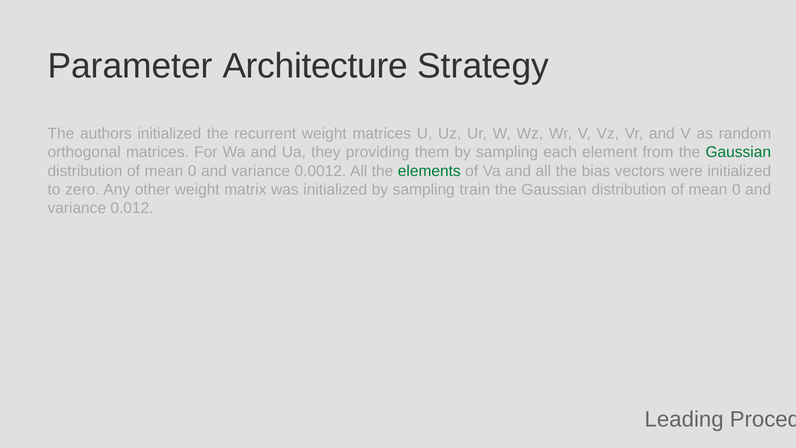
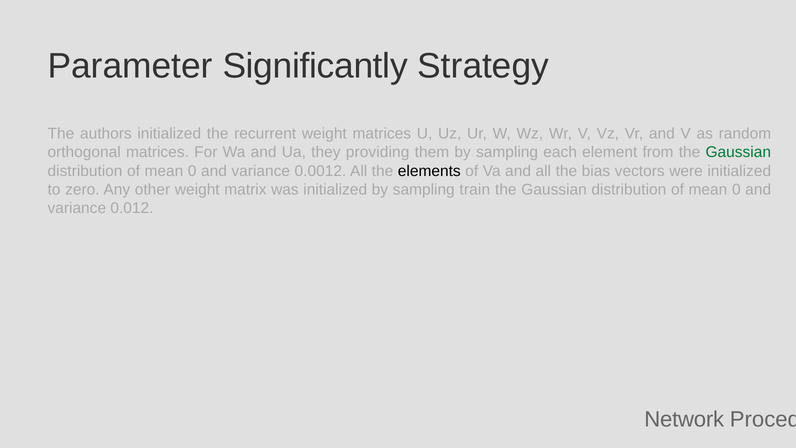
Architecture: Architecture -> Significantly
elements colour: green -> black
Leading: Leading -> Network
